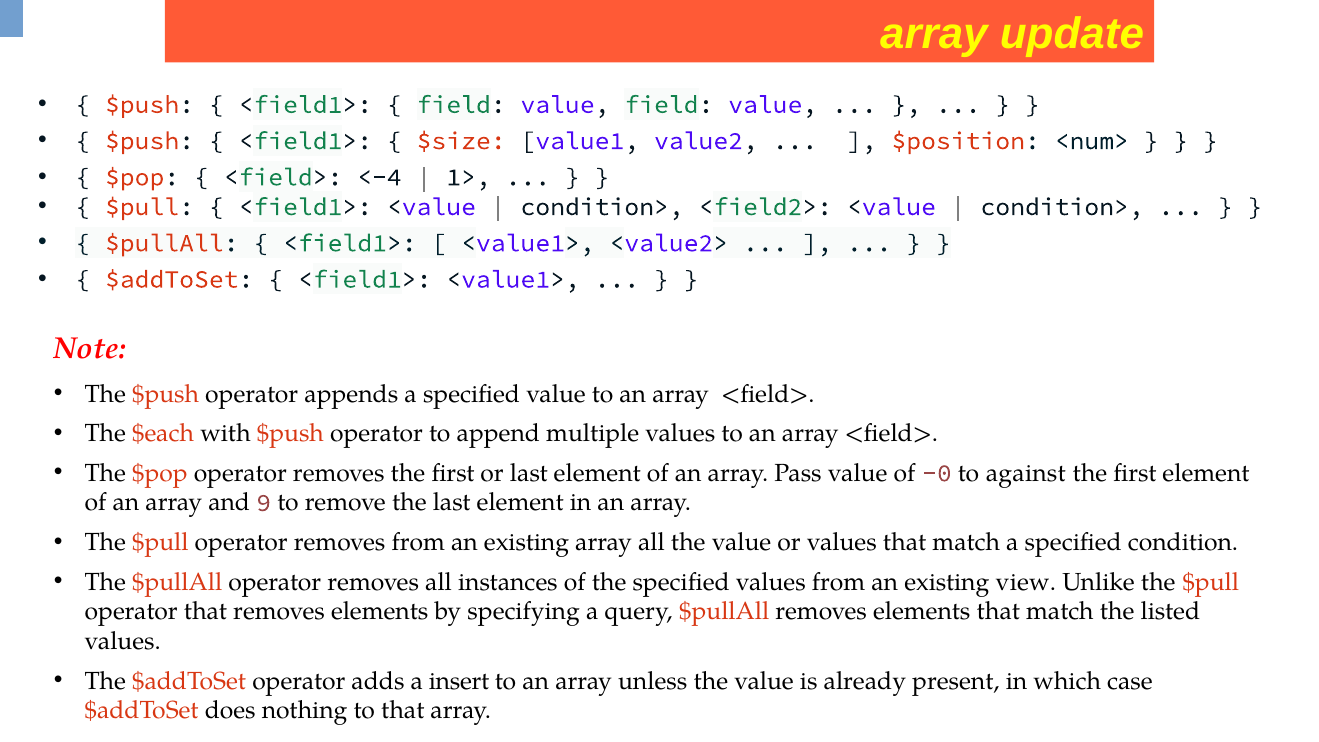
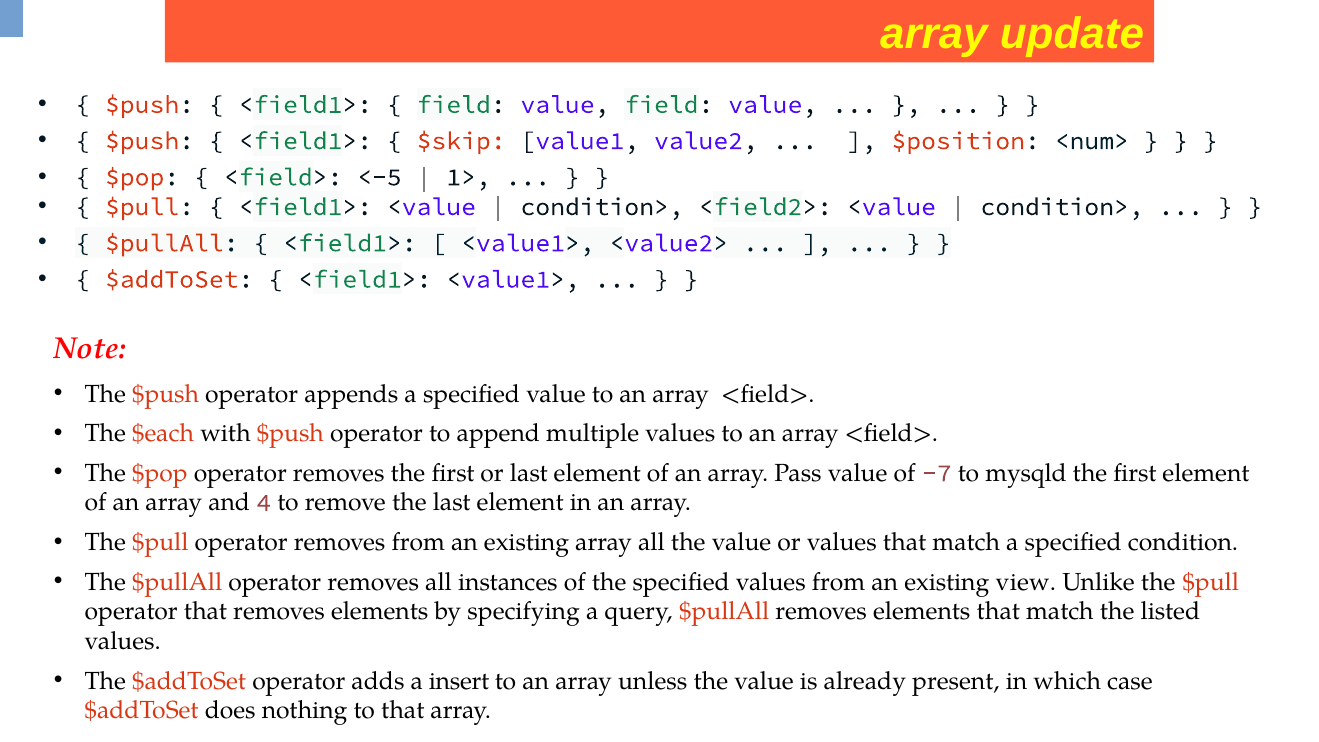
$size: $size -> $skip
<-4: <-4 -> <-5
-0: -0 -> -7
against: against -> mysqld
9: 9 -> 4
